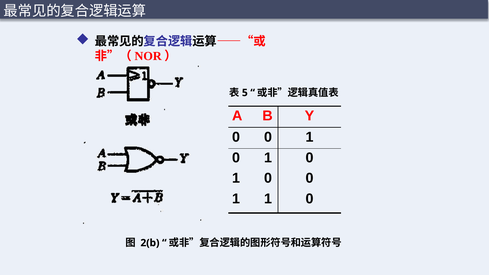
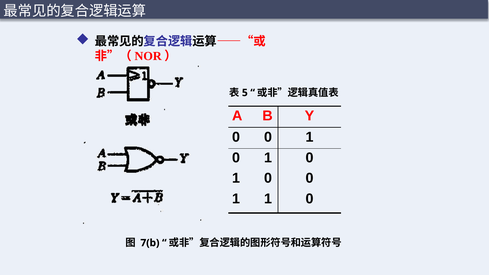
2(b: 2(b -> 7(b
